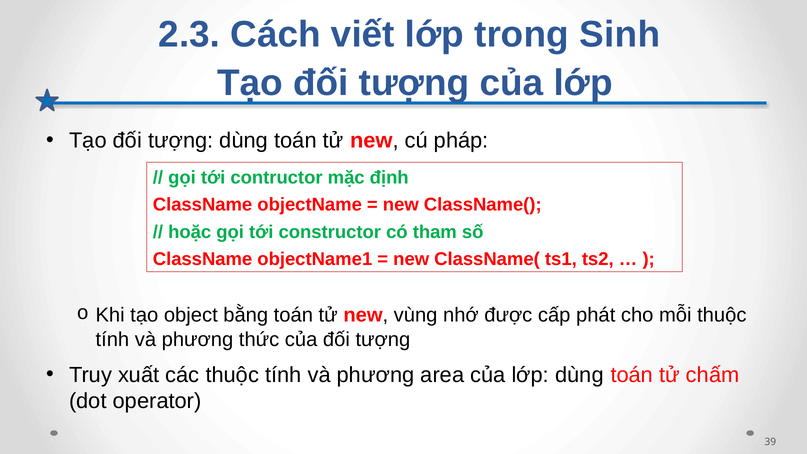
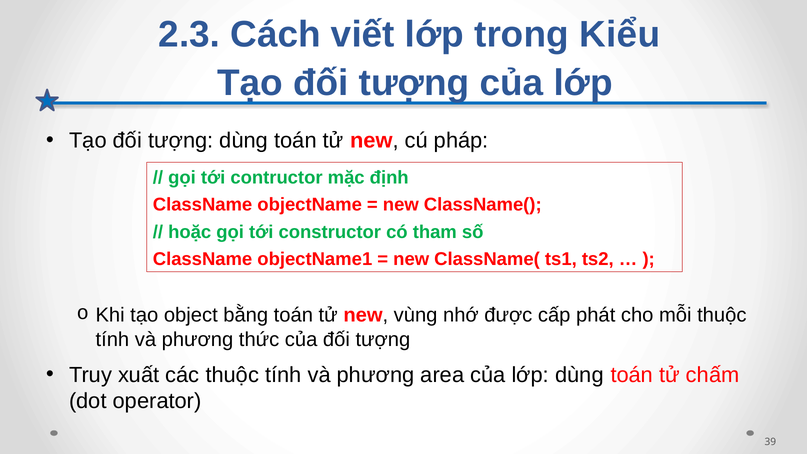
Sinh: Sinh -> Kiểu
